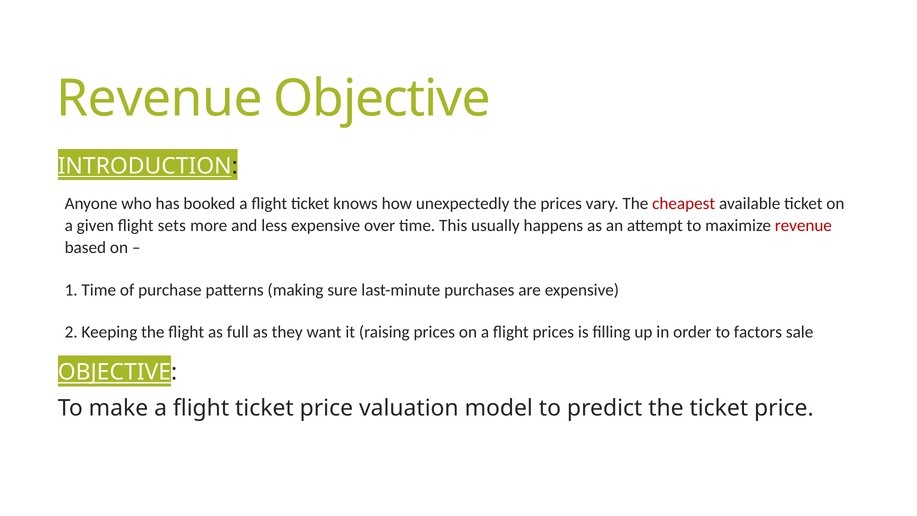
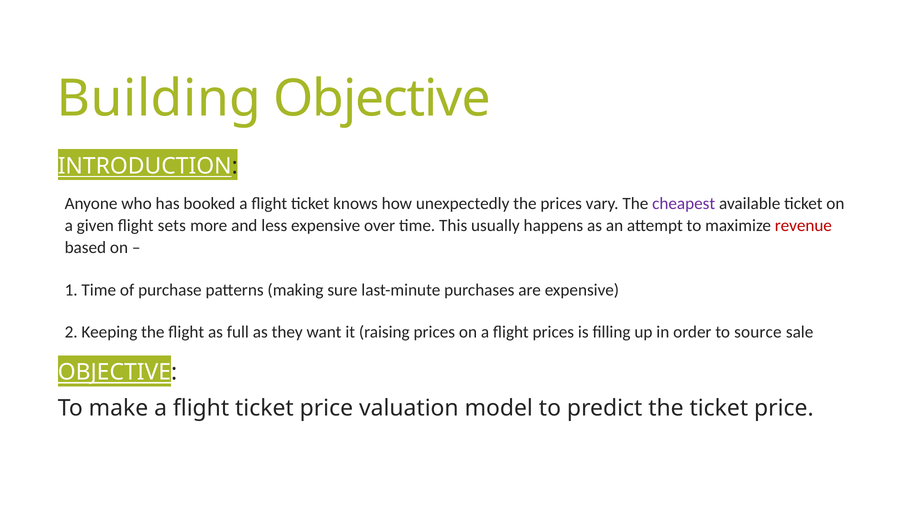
Revenue at (159, 99): Revenue -> Building
cheapest colour: red -> purple
factors: factors -> source
